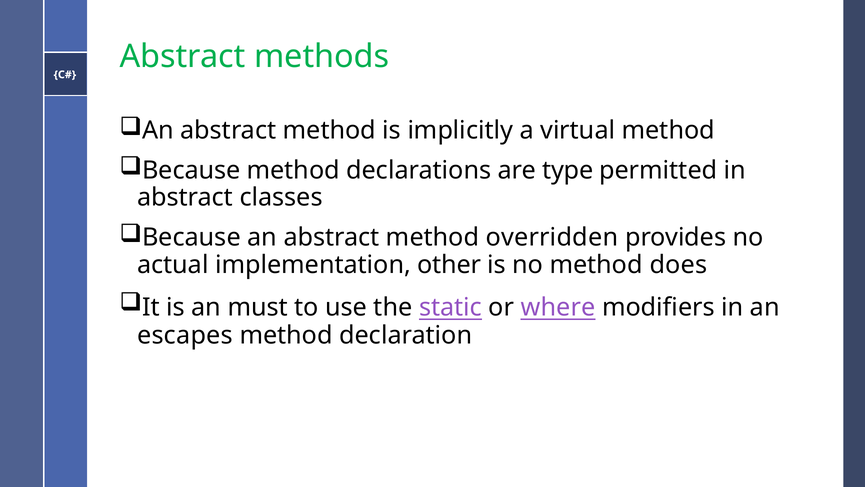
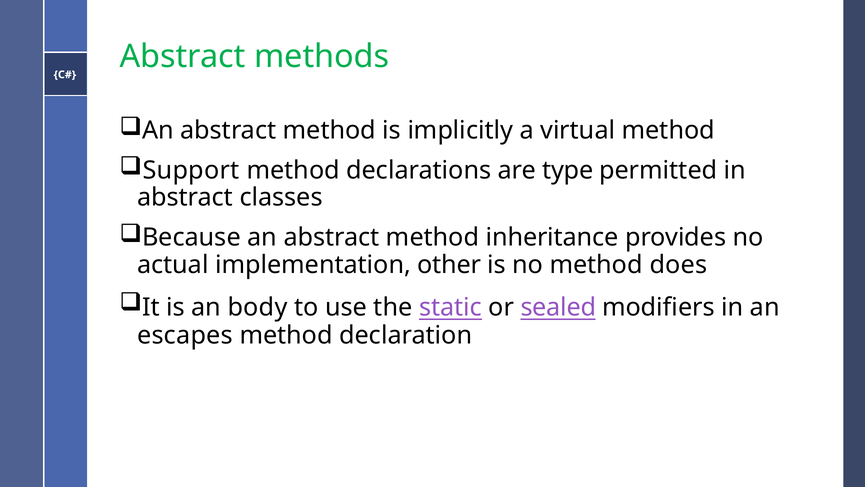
Because at (191, 170): Because -> Support
overridden: overridden -> inheritance
must: must -> body
where: where -> sealed
